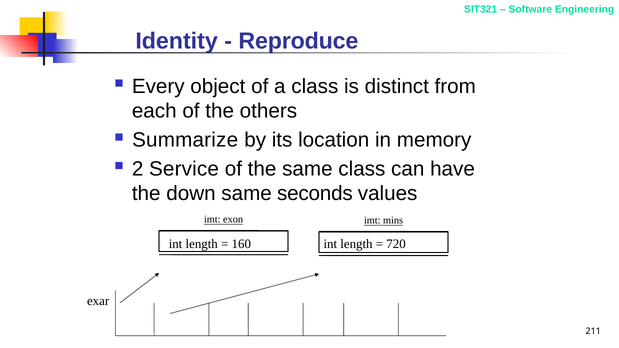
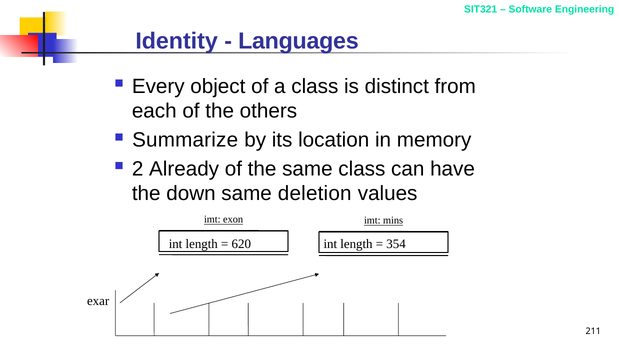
Reproduce: Reproduce -> Languages
Service: Service -> Already
seconds: seconds -> deletion
160: 160 -> 620
720: 720 -> 354
